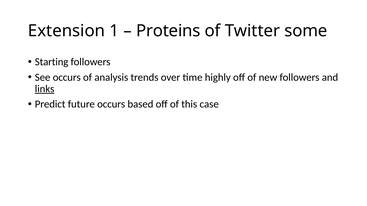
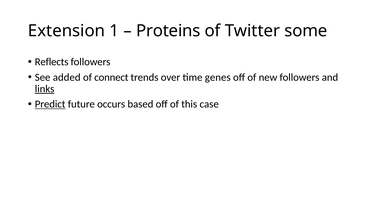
Starting: Starting -> Reflects
See occurs: occurs -> added
analysis: analysis -> connect
highly: highly -> genes
Predict underline: none -> present
